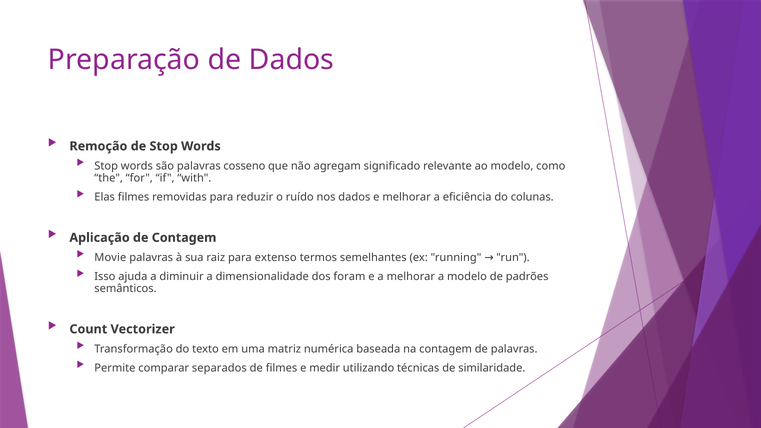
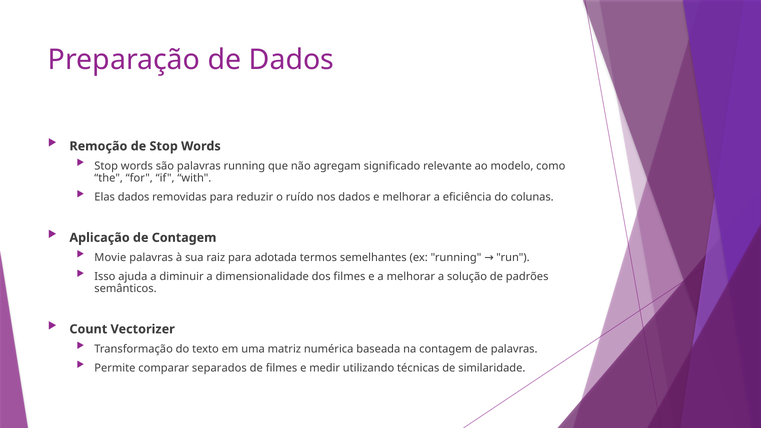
palavras cosseno: cosseno -> running
Elas filmes: filmes -> dados
extenso: extenso -> adotada
dos foram: foram -> filmes
a modelo: modelo -> solução
